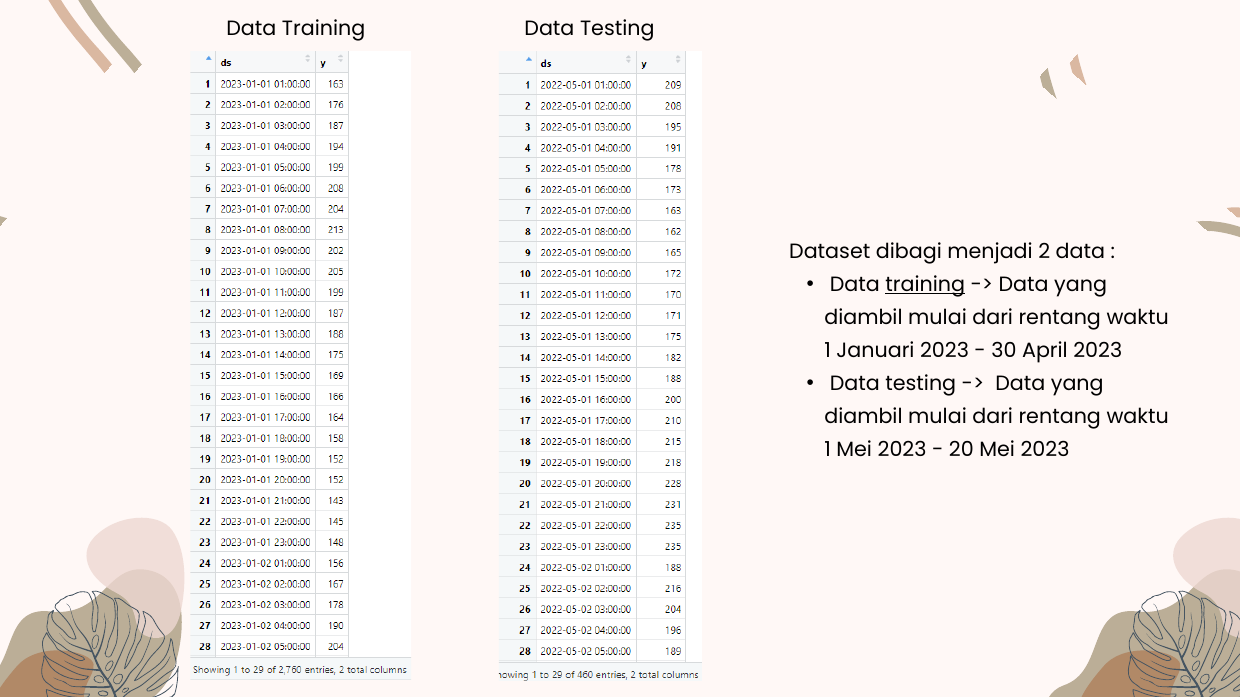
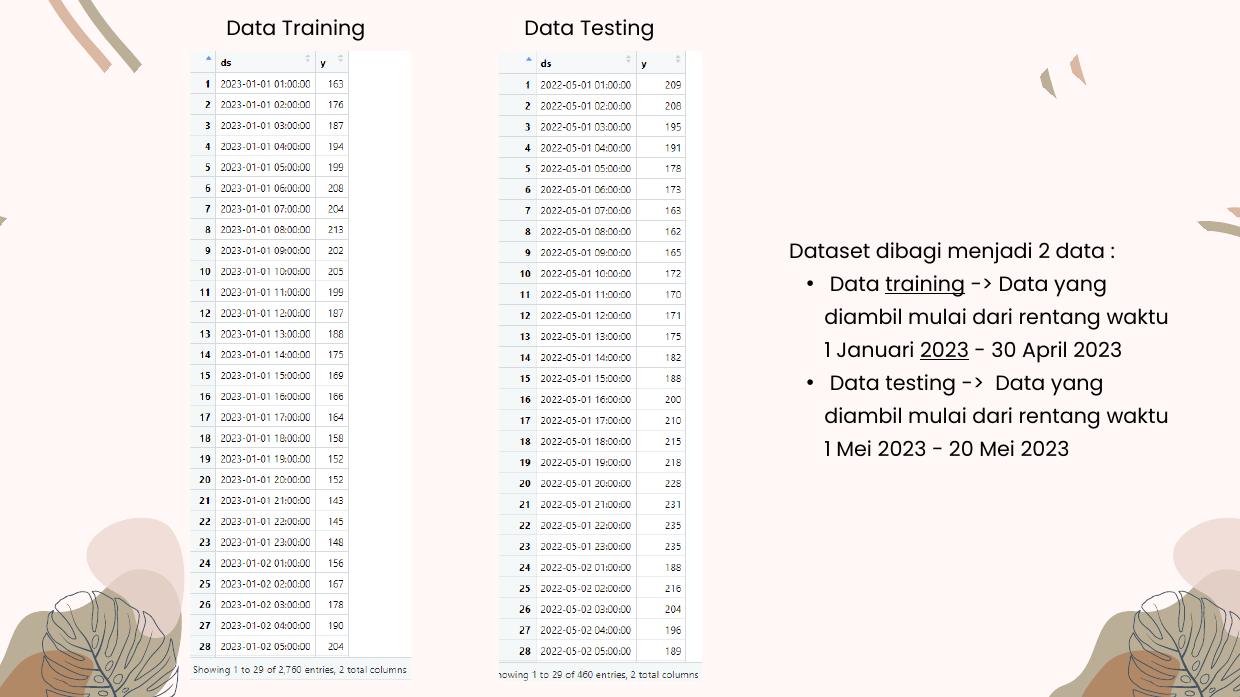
2023 at (945, 351) underline: none -> present
